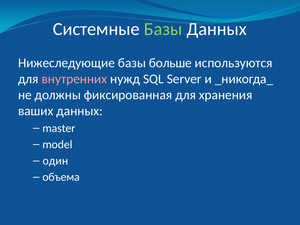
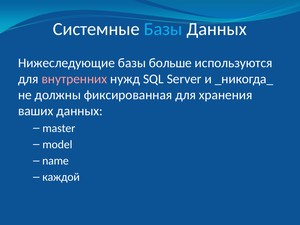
Базы at (163, 29) colour: light green -> light blue
один: один -> name
объема: объема -> каждой
